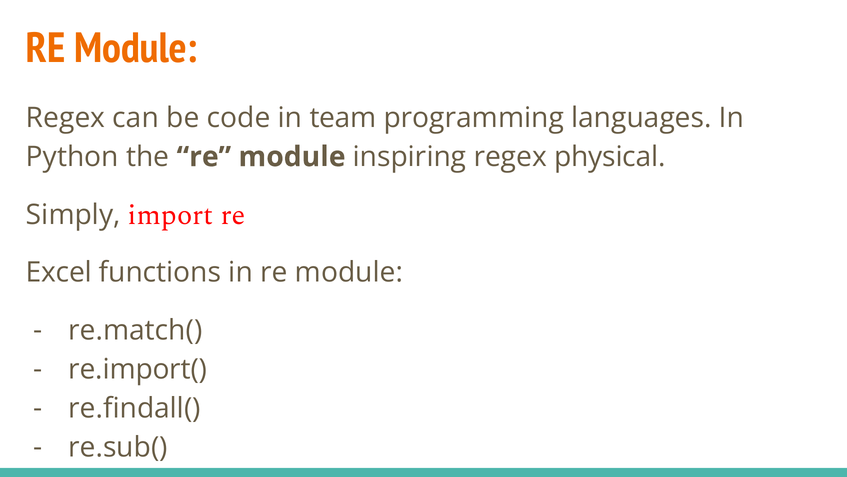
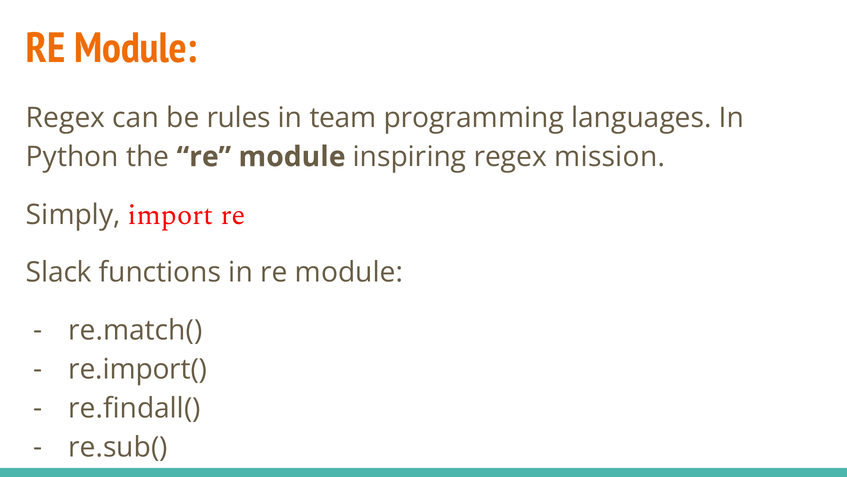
code: code -> rules
physical: physical -> mission
Excel: Excel -> Slack
